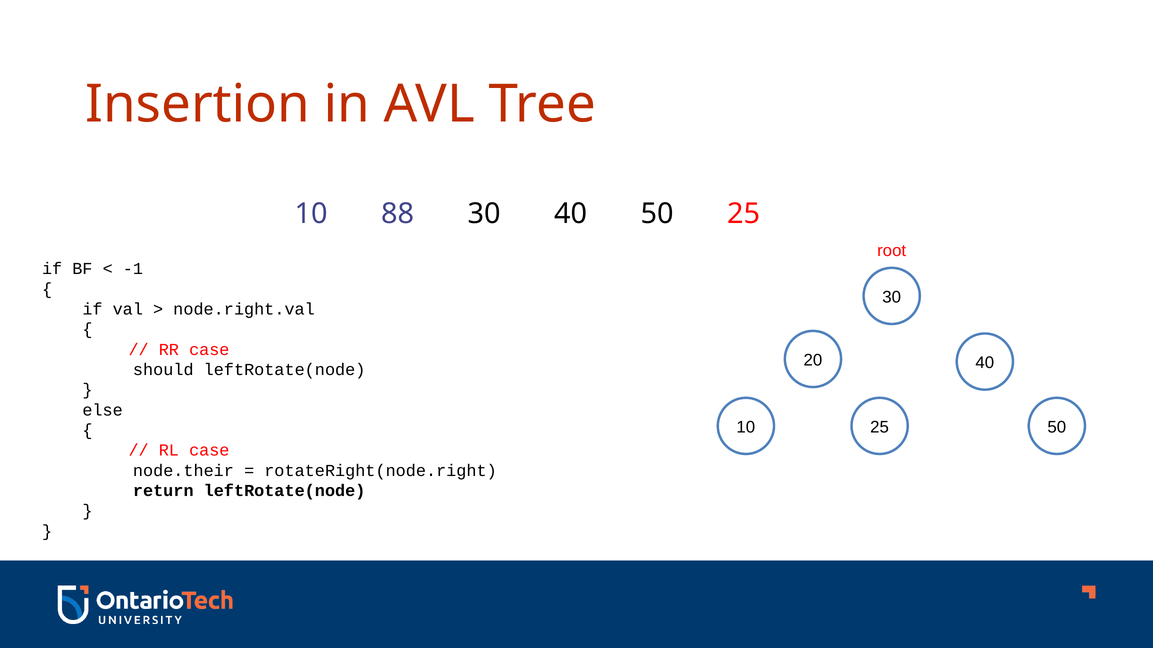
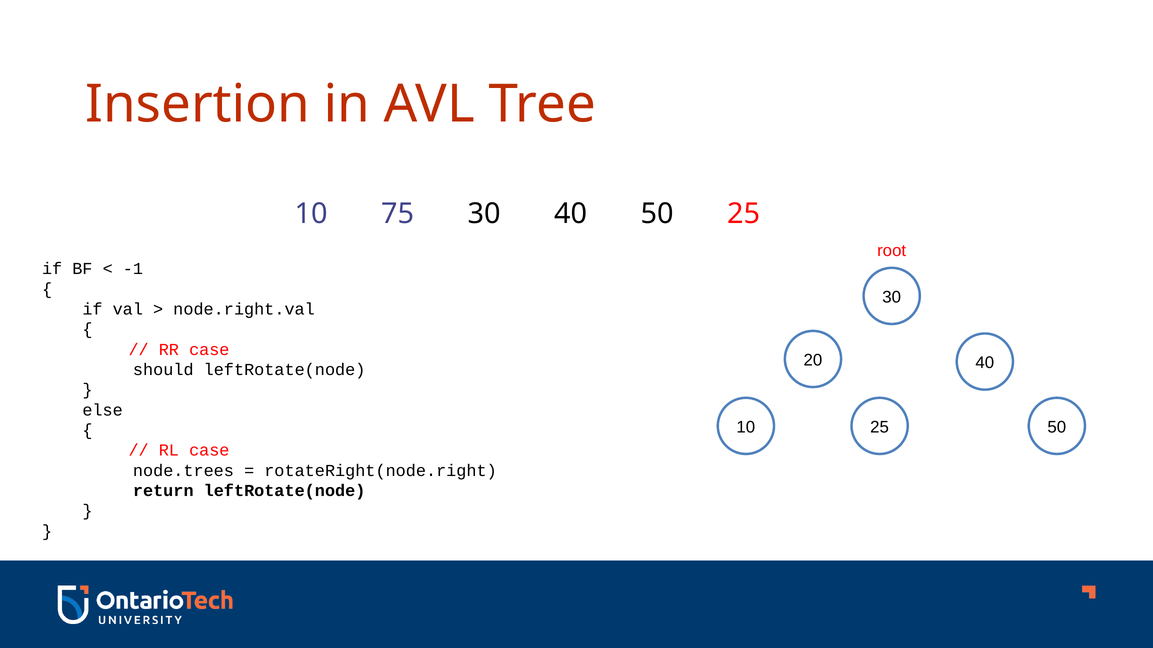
88: 88 -> 75
node.their: node.their -> node.trees
